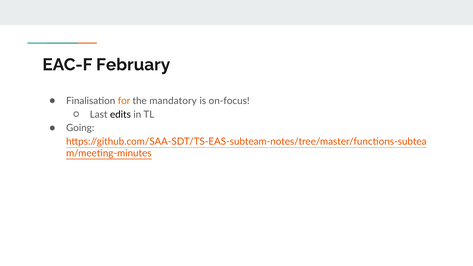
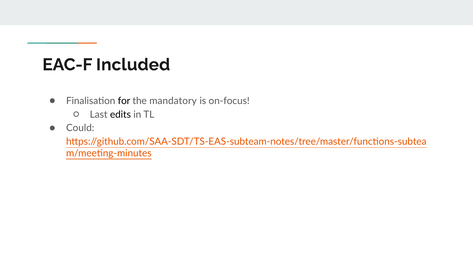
February: February -> Included
for colour: orange -> black
Going: Going -> Could
